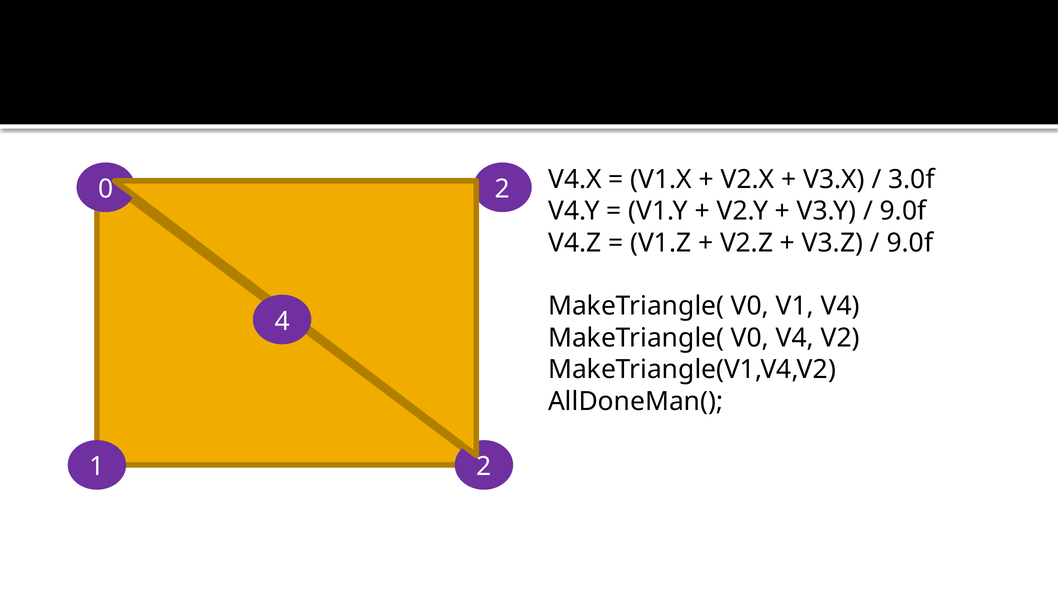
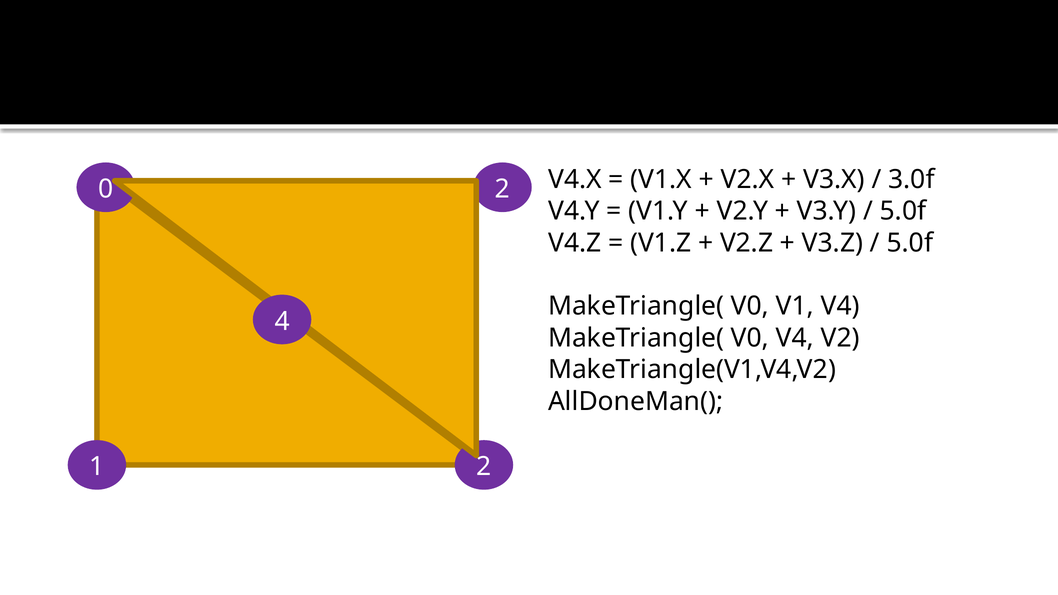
9.0f at (903, 211): 9.0f -> 5.0f
9.0f at (910, 243): 9.0f -> 5.0f
